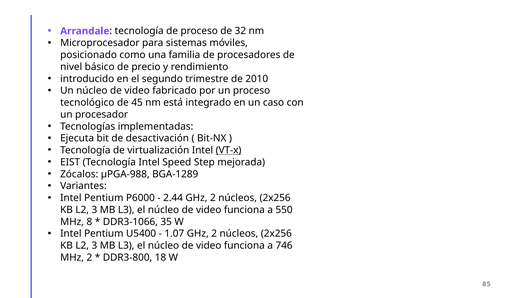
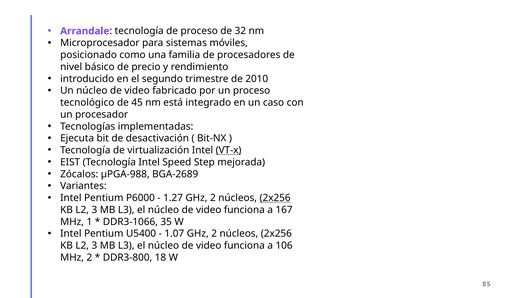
BGA-1289: BGA-1289 -> BGA-2689
2.44: 2.44 -> 1.27
2x256 at (275, 198) underline: none -> present
550: 550 -> 167
8: 8 -> 1
746: 746 -> 106
